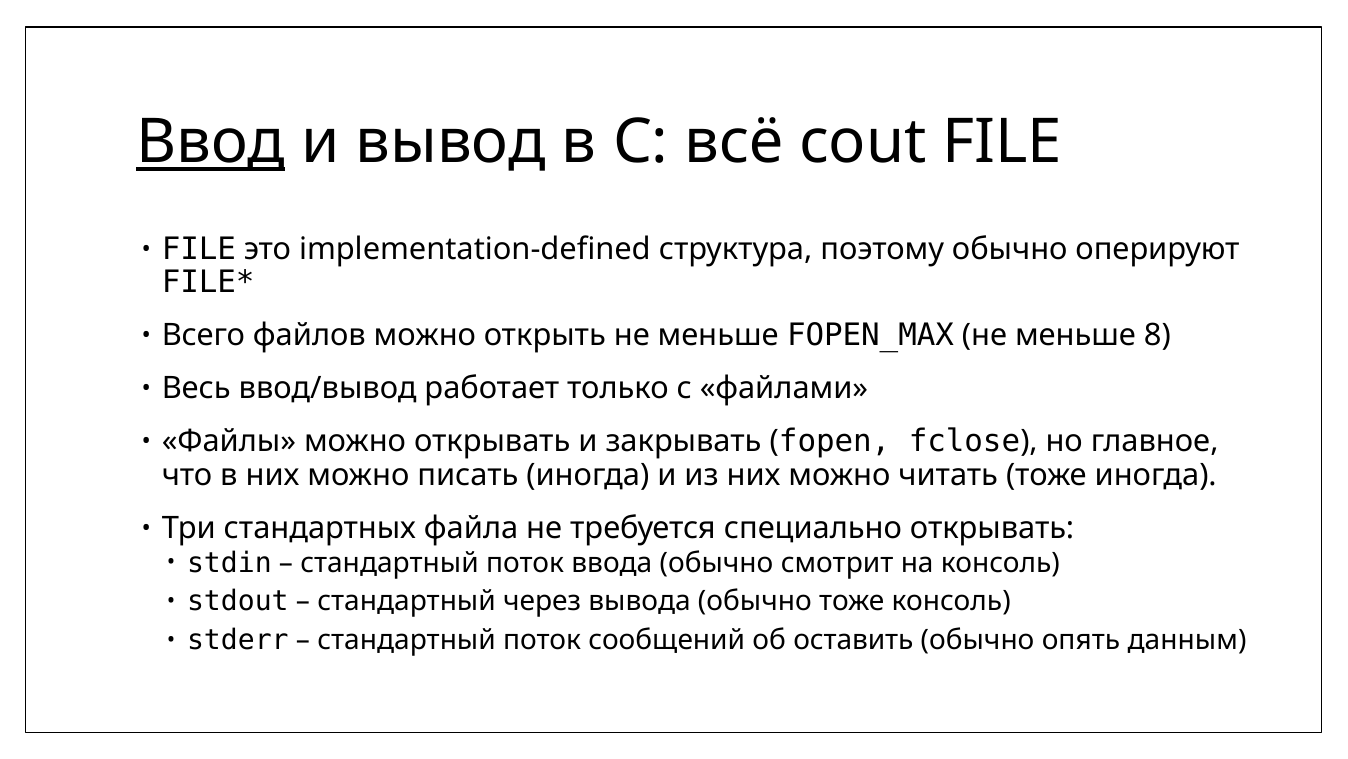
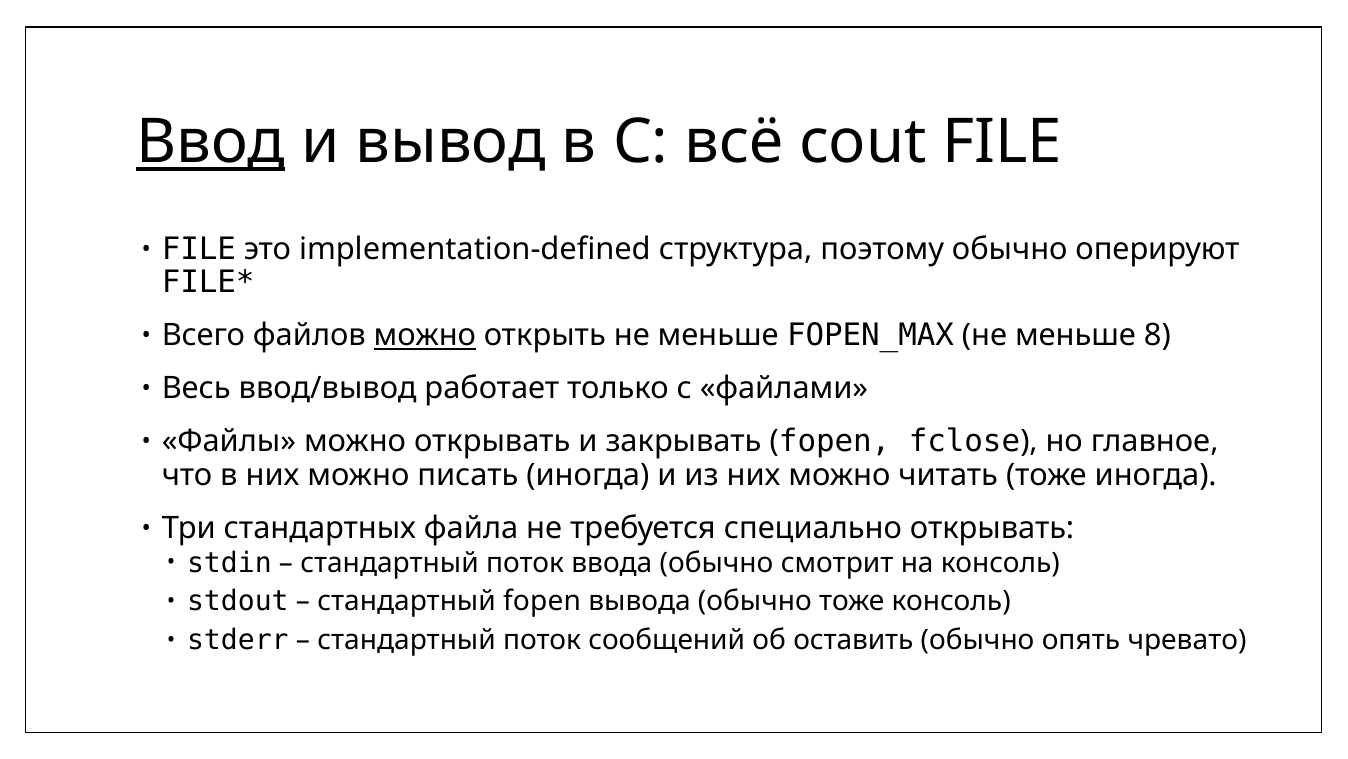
можно at (425, 335) underline: none -> present
стандартный через: через -> fopen
данным: данным -> чревато
